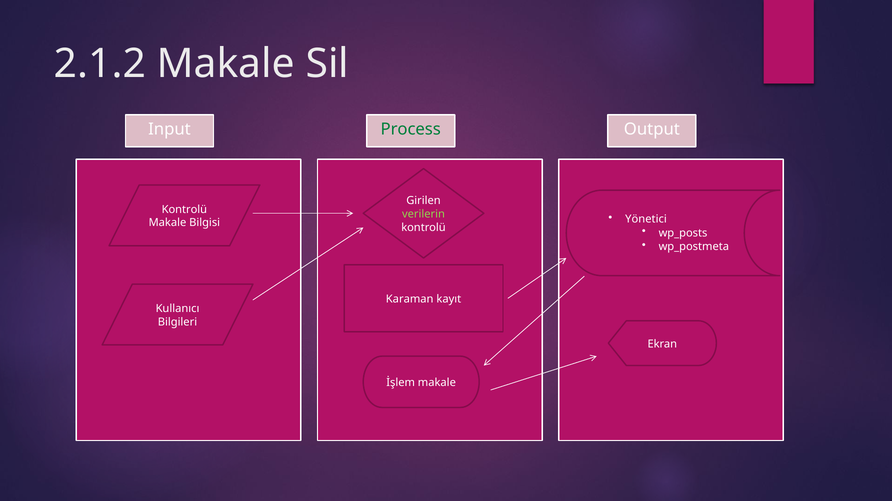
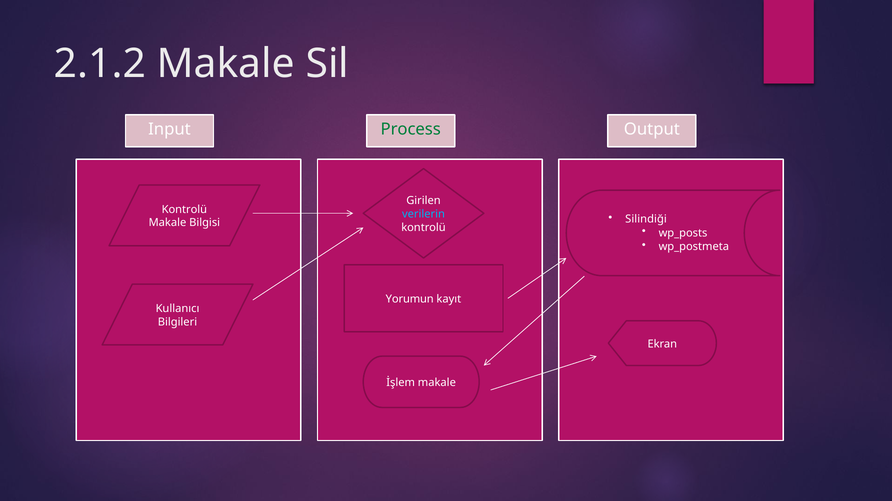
verilerin colour: light green -> light blue
Yönetici: Yönetici -> Silindiği
Karaman: Karaman -> Yorumun
